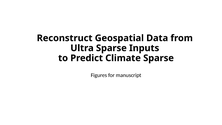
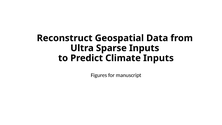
Climate Sparse: Sparse -> Inputs
